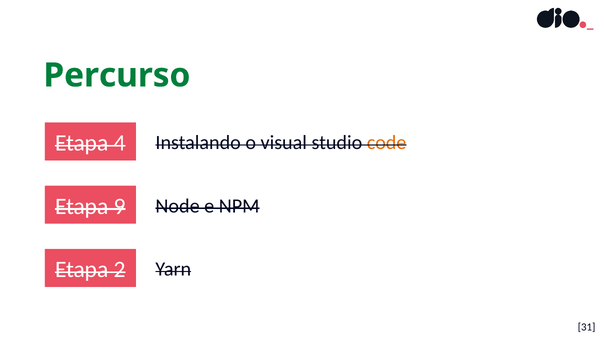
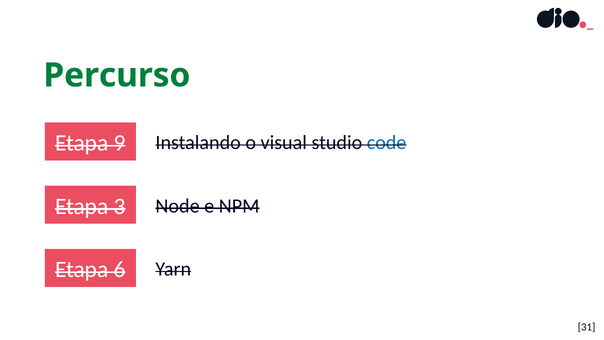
4: 4 -> 9
code colour: orange -> blue
9: 9 -> 3
2: 2 -> 6
